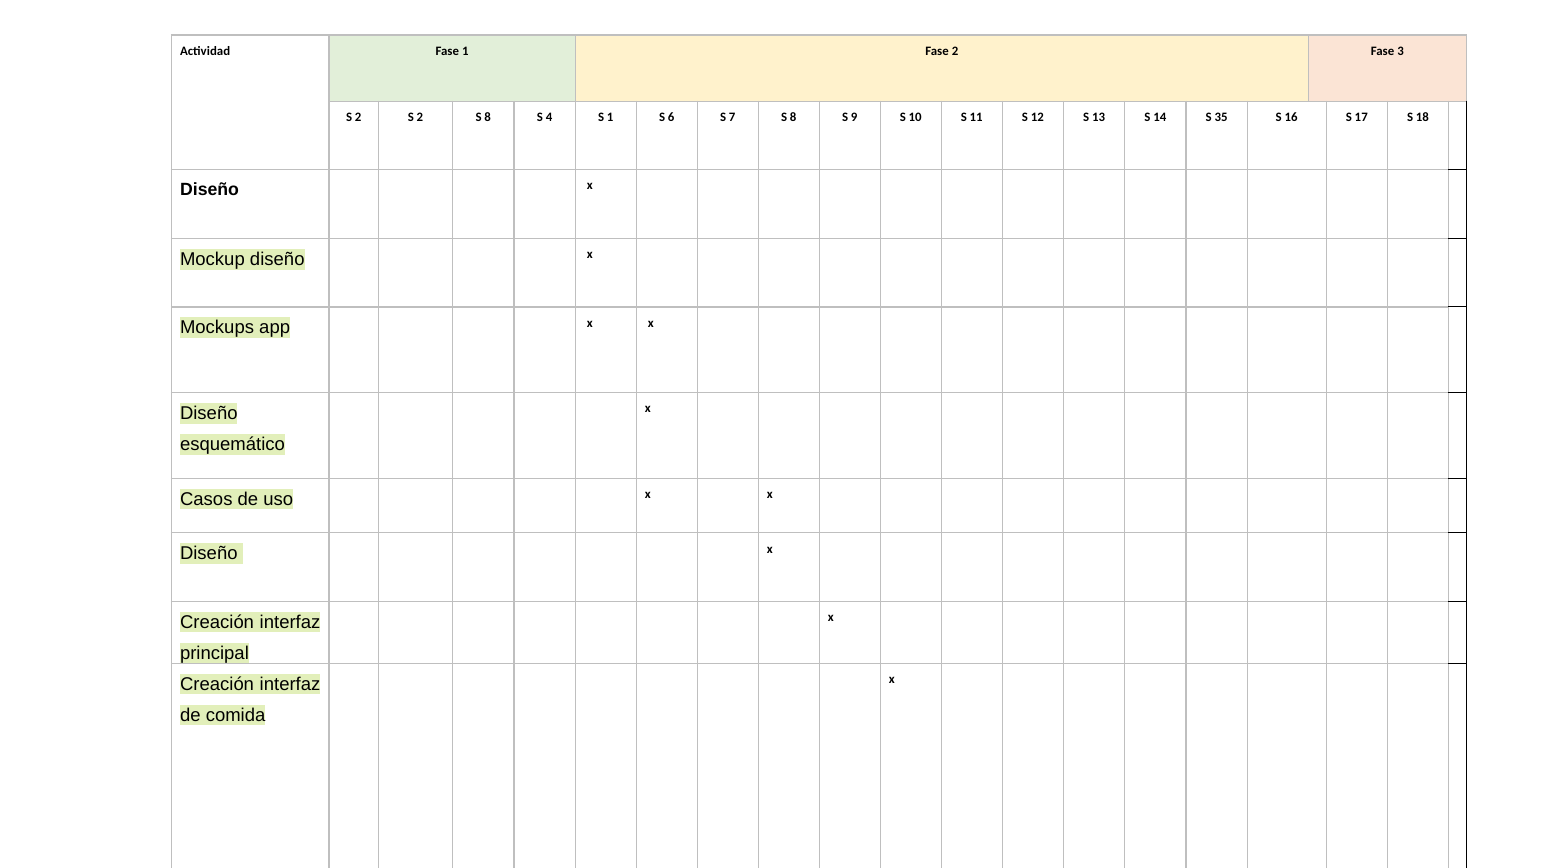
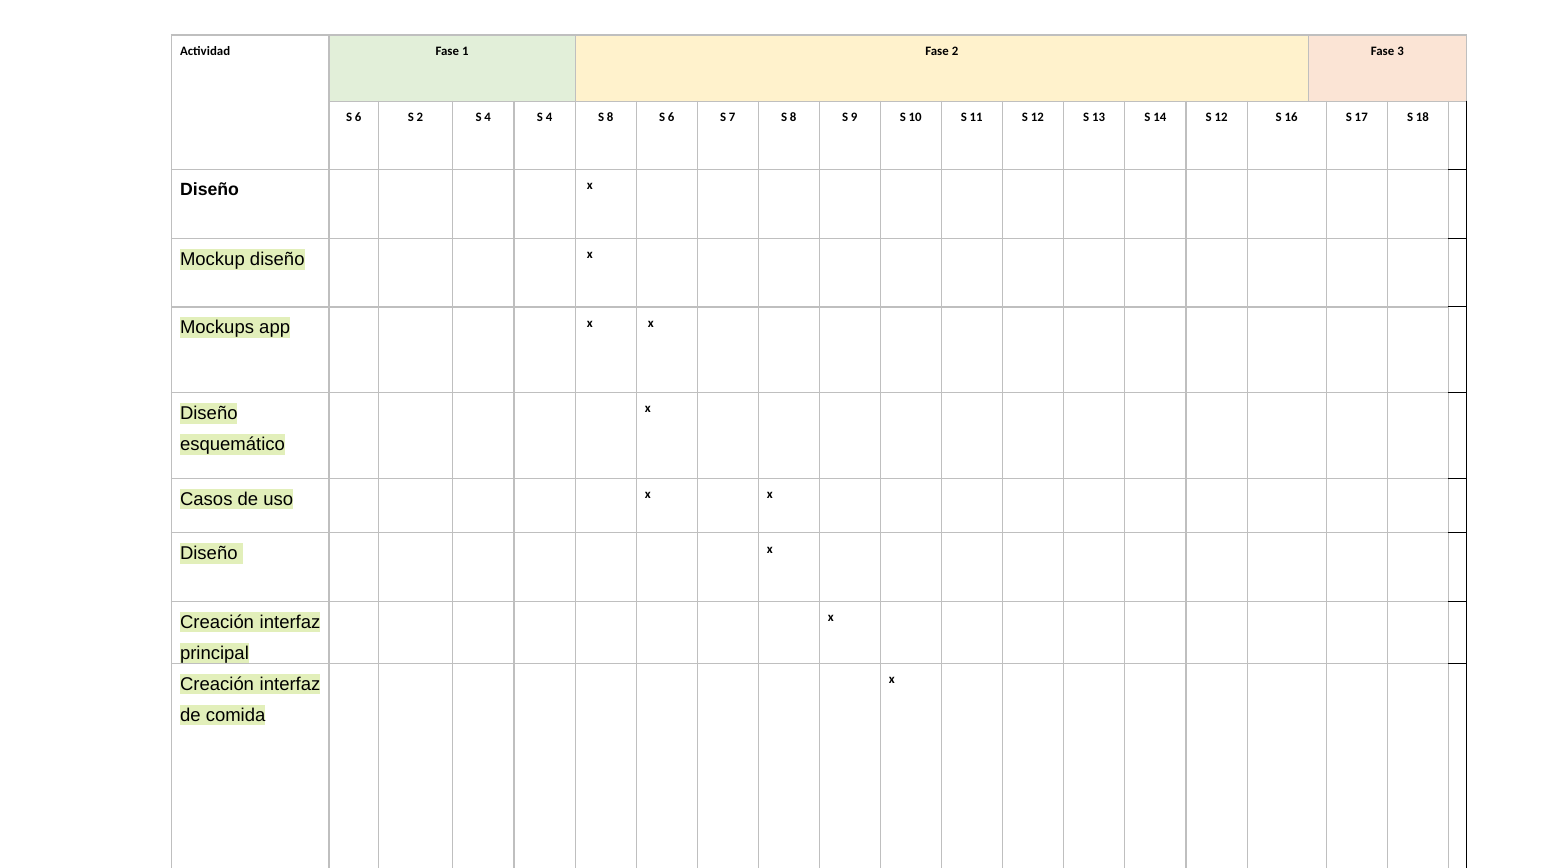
2 at (358, 117): 2 -> 6
2 S 8: 8 -> 4
4 S 1: 1 -> 8
14 S 35: 35 -> 12
